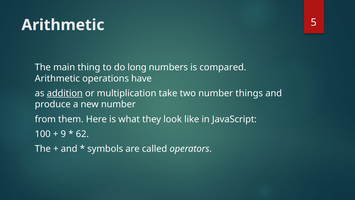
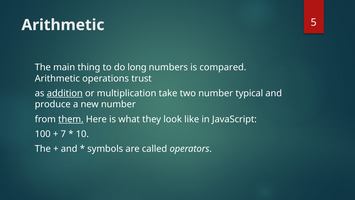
have: have -> trust
things: things -> typical
them underline: none -> present
9: 9 -> 7
62: 62 -> 10
